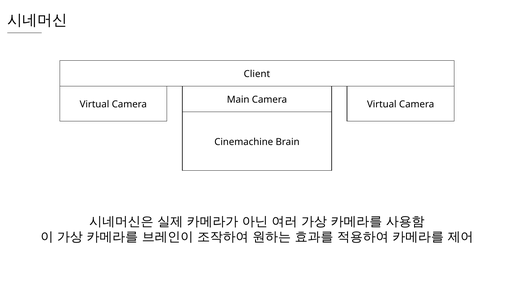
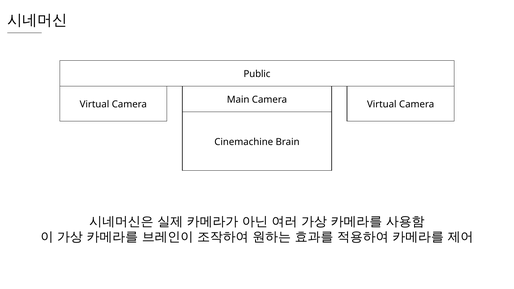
Client: Client -> Public
